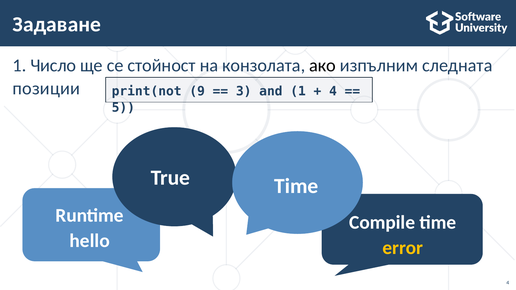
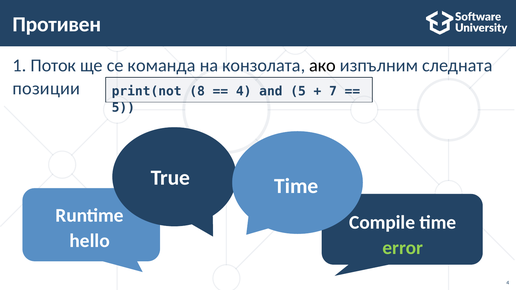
Задаване: Задаване -> Противен
Число: Число -> Поток
стойност: стойност -> команда
9: 9 -> 8
3 at (244, 91): 3 -> 4
and 1: 1 -> 5
4 at (333, 91): 4 -> 7
error colour: yellow -> light green
